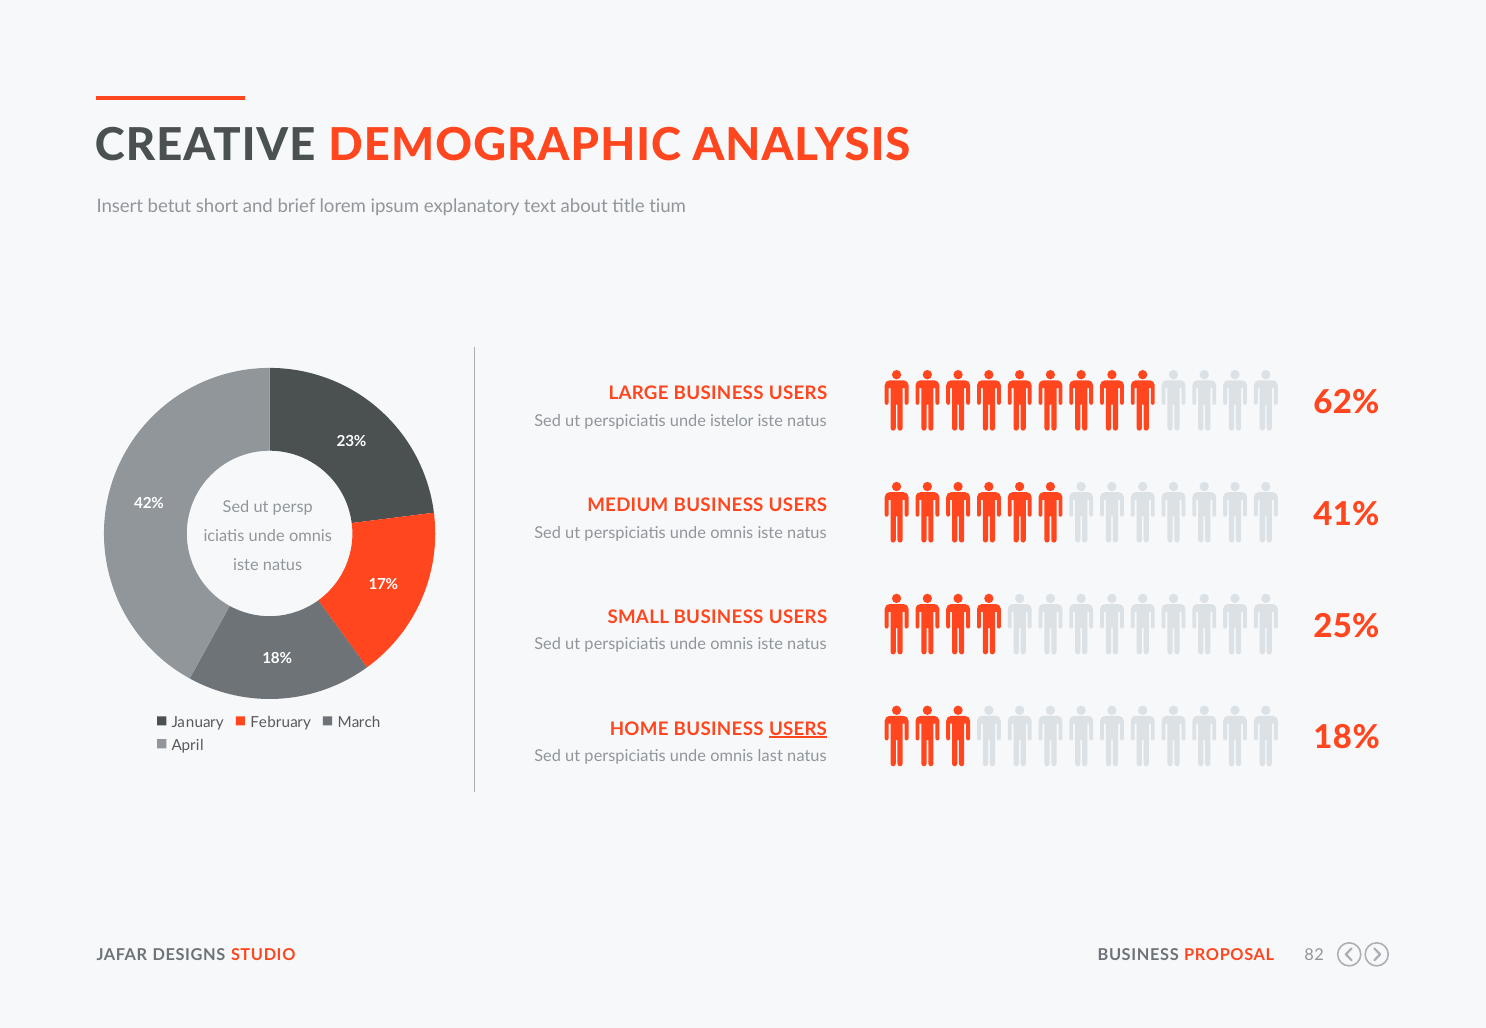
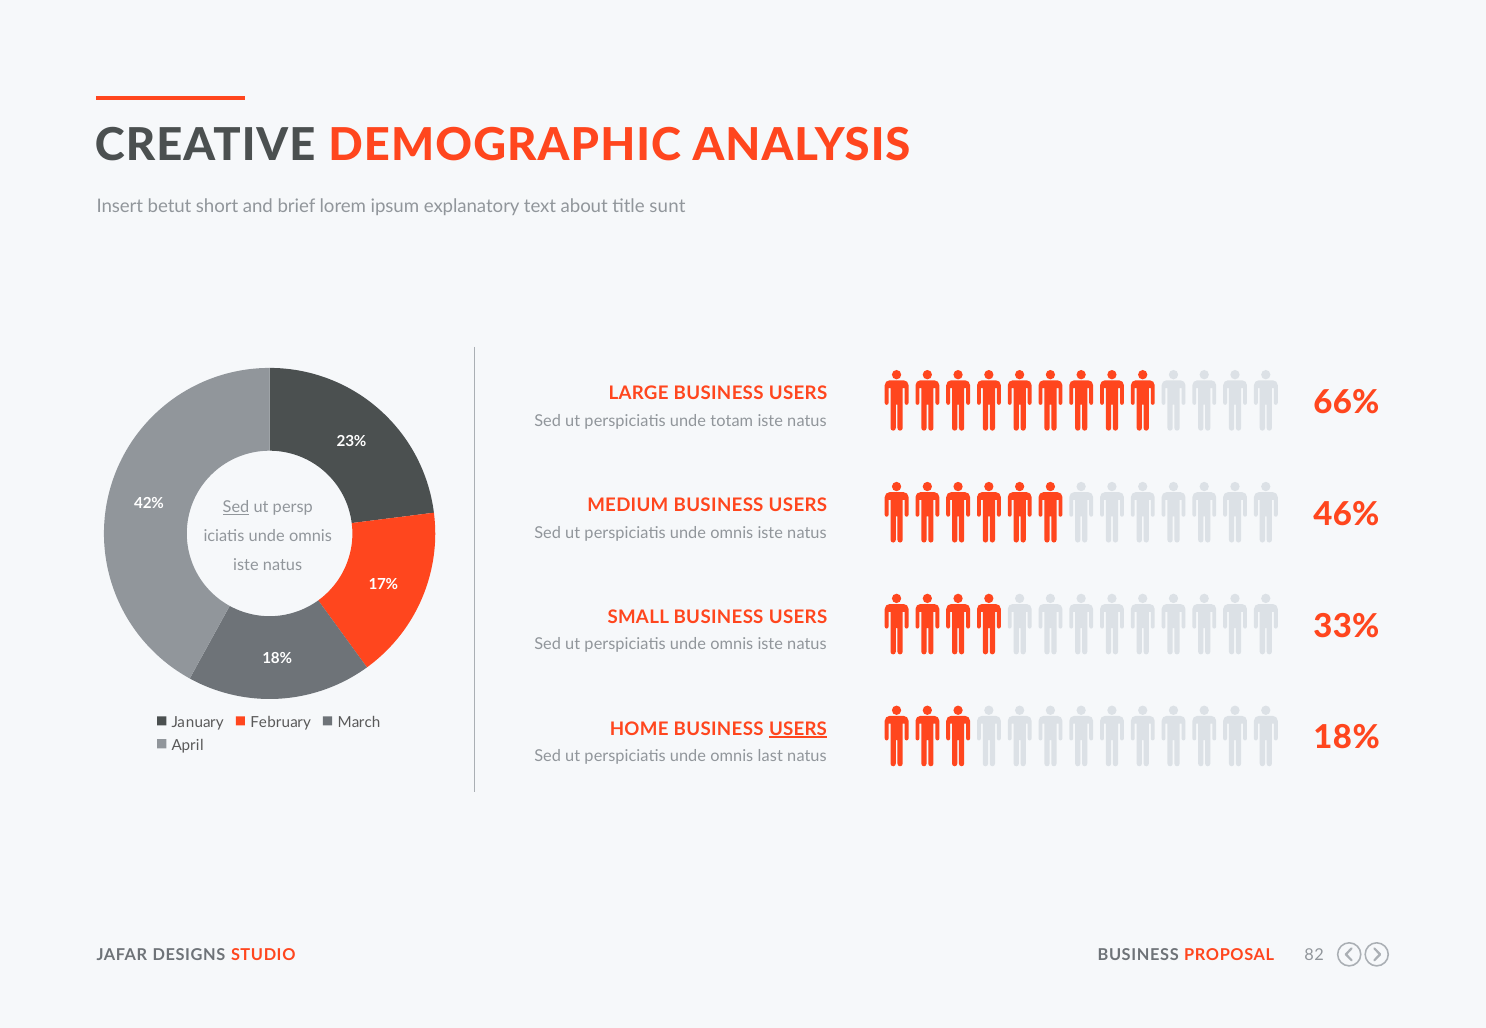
tium: tium -> sunt
62%: 62% -> 66%
istelor: istelor -> totam
41%: 41% -> 46%
Sed at (236, 508) underline: none -> present
25%: 25% -> 33%
